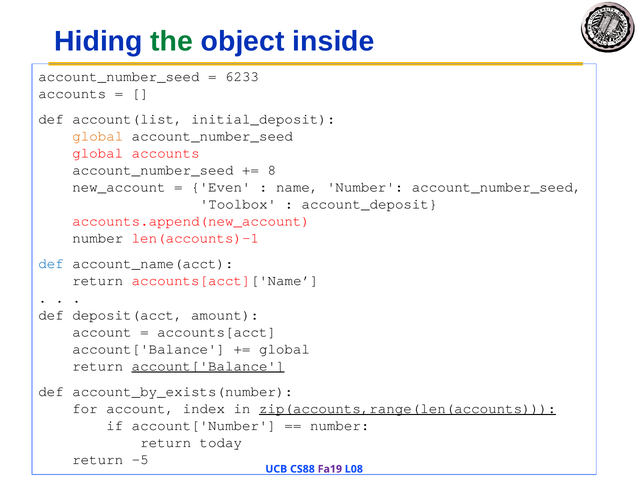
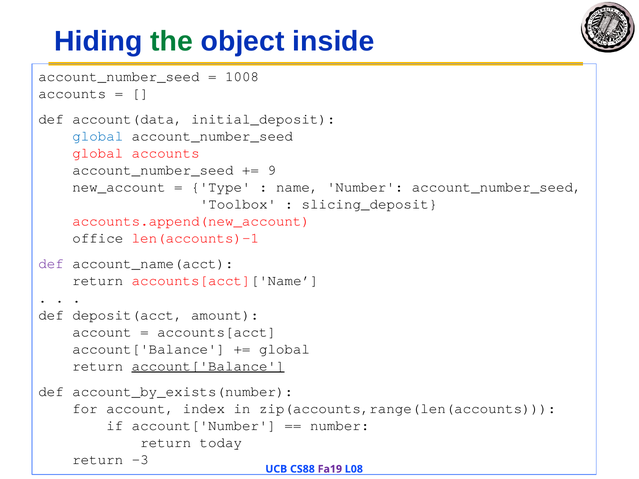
6233: 6233 -> 1008
account(list: account(list -> account(data
global at (98, 136) colour: orange -> blue
8: 8 -> 9
Even: Even -> Type
account_deposit: account_deposit -> slicing_deposit
number at (98, 238): number -> office
def at (51, 264) colour: blue -> purple
zip(accounts,range(len(accounts underline: present -> none
-5: -5 -> -3
